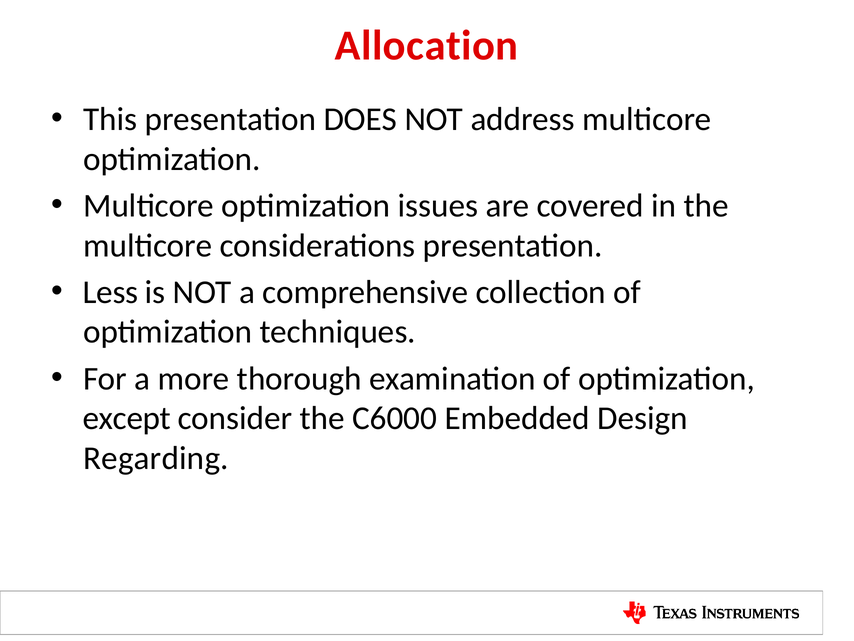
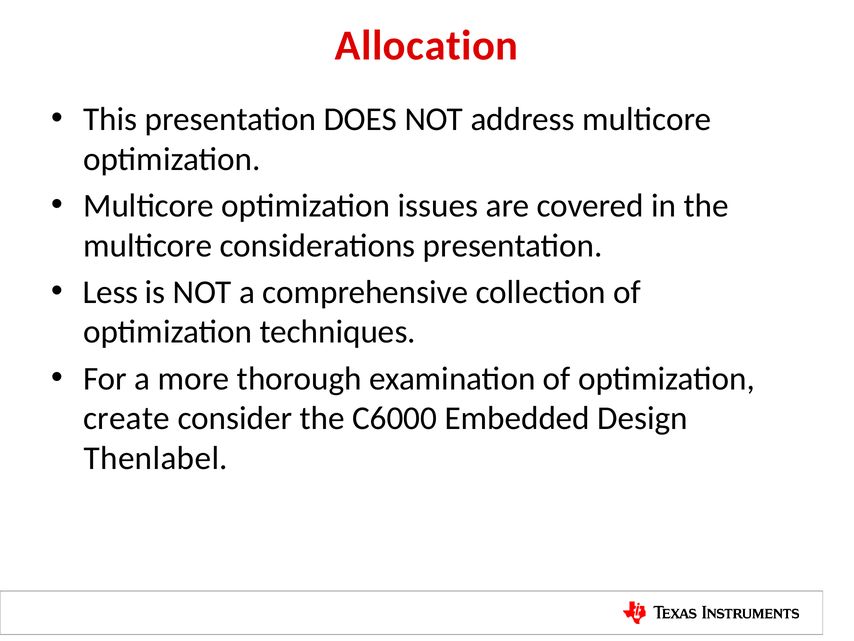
except: except -> create
Regarding: Regarding -> Thenlabel
